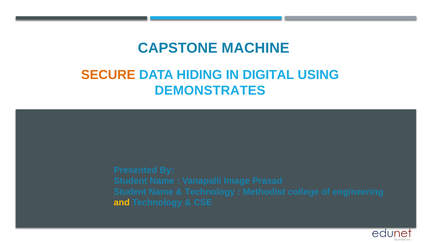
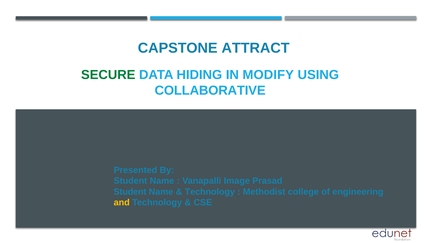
MACHINE: MACHINE -> ATTRACT
SECURE colour: orange -> green
DIGITAL: DIGITAL -> MODIFY
DEMONSTRATES: DEMONSTRATES -> COLLABORATIVE
